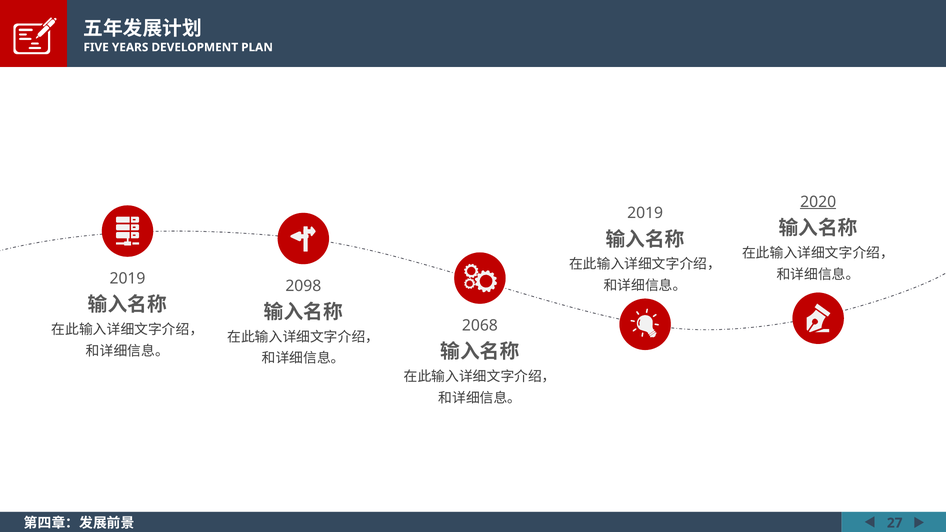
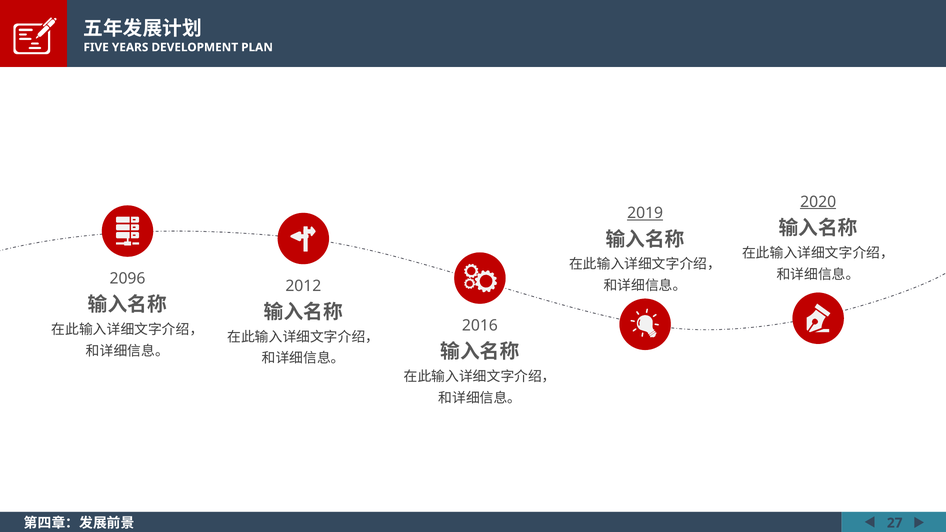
2019 at (645, 213) underline: none -> present
2019 at (128, 278): 2019 -> 2096
2098: 2098 -> 2012
2068: 2068 -> 2016
